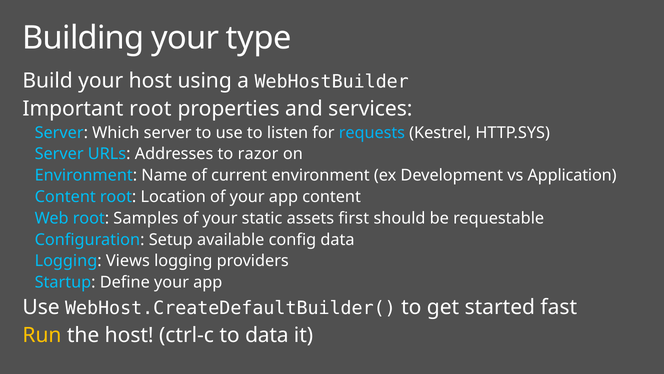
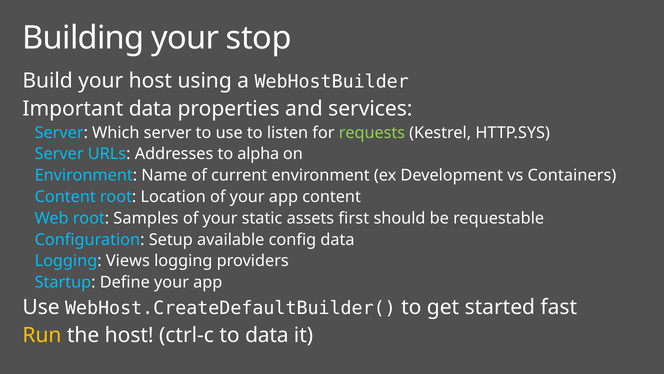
type: type -> stop
Important root: root -> data
requests colour: light blue -> light green
razor: razor -> alpha
Application: Application -> Containers
